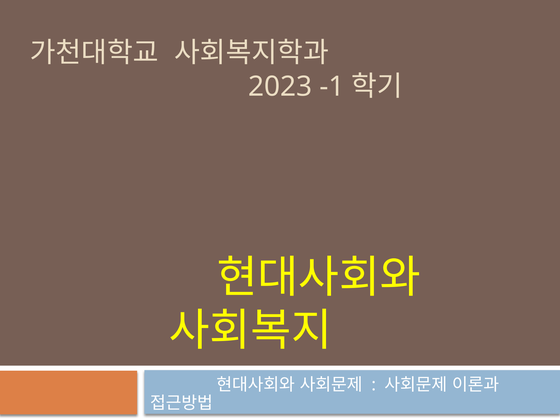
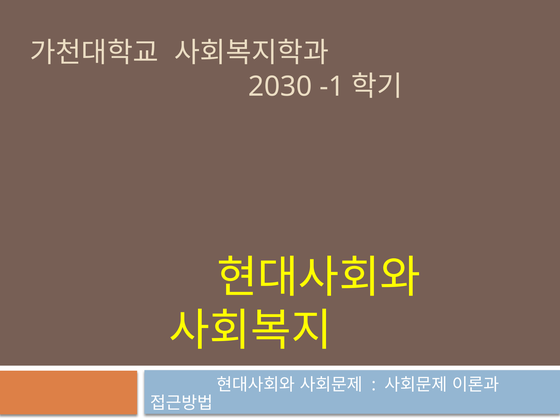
2023: 2023 -> 2030
